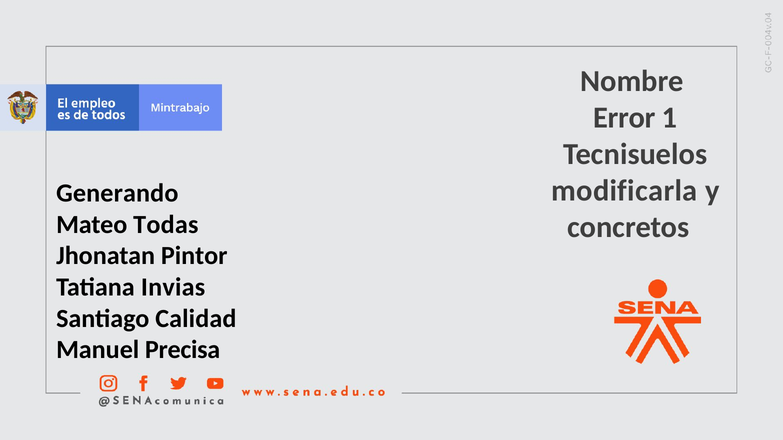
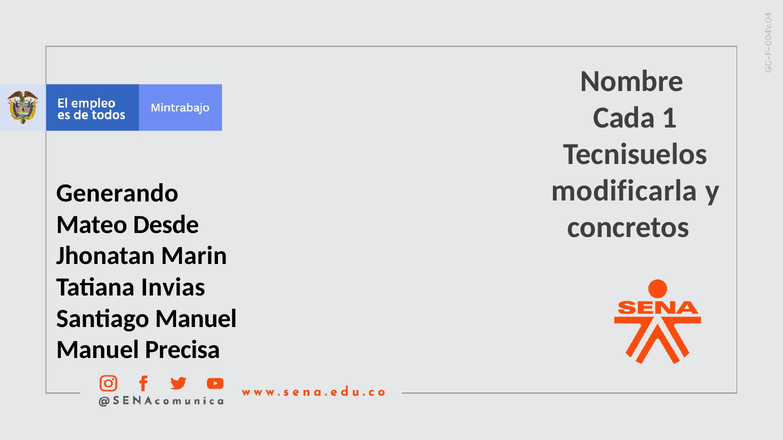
Error: Error -> Cada
Todas: Todas -> Desde
Pintor: Pintor -> Marin
Santiago Calidad: Calidad -> Manuel
